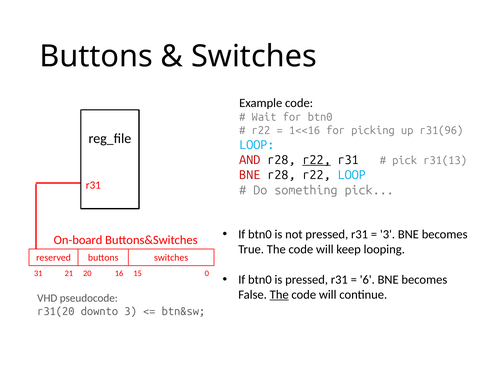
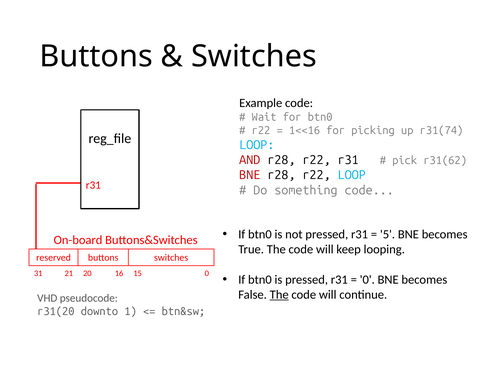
r31(96: r31(96 -> r31(74
r22 at (317, 160) underline: present -> none
r31(13: r31(13 -> r31(62
something pick: pick -> code
3 at (388, 234): 3 -> 5
6 at (367, 279): 6 -> 0
downto 3: 3 -> 1
